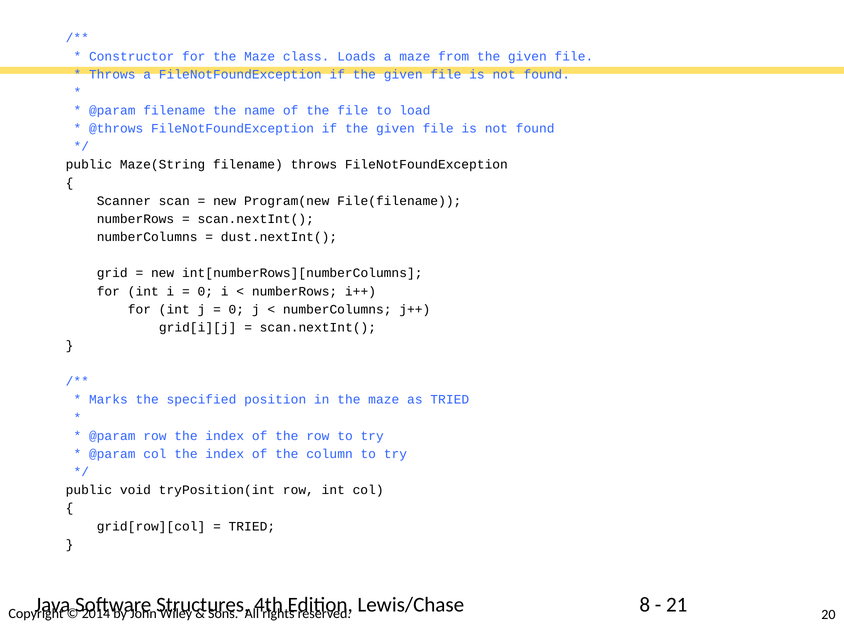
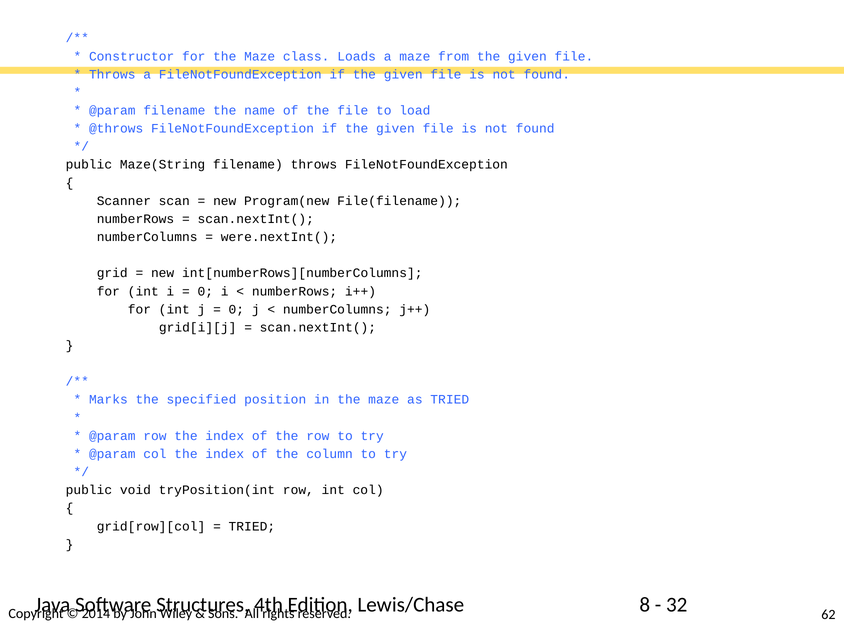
dust.nextInt(: dust.nextInt( -> were.nextInt(
21: 21 -> 32
20: 20 -> 62
